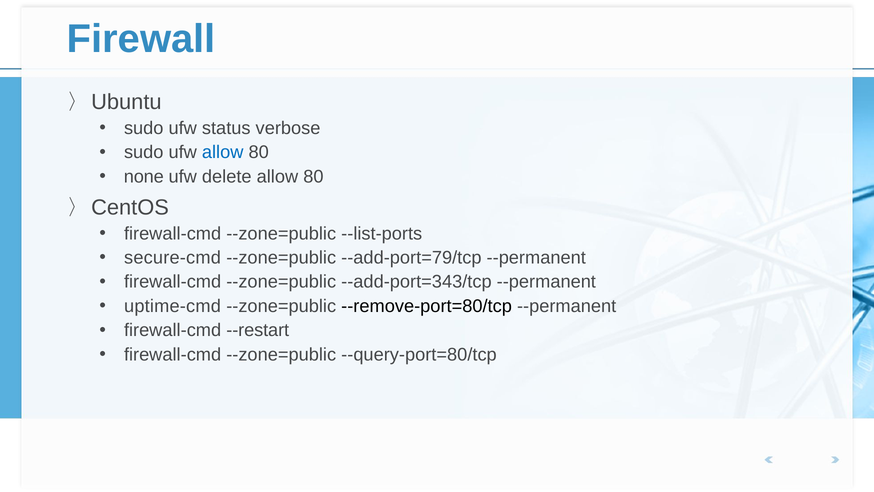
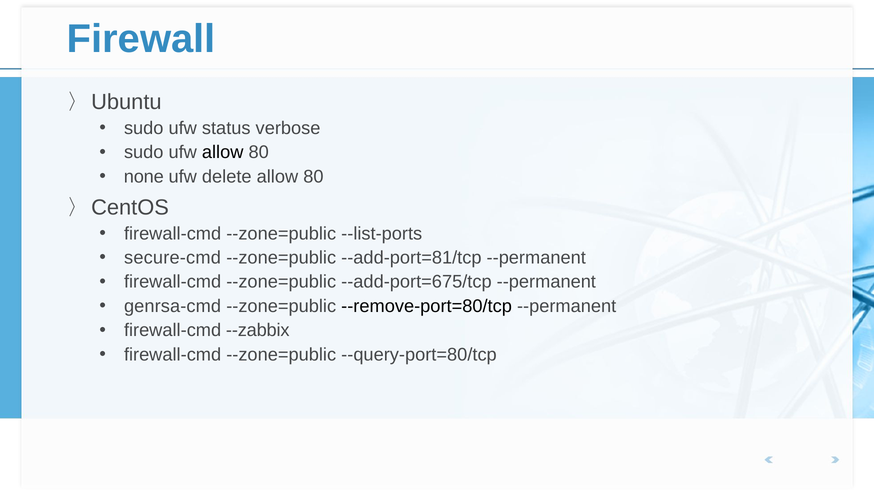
allow at (223, 152) colour: blue -> black
--add-port=79/tcp: --add-port=79/tcp -> --add-port=81/tcp
--add-port=343/tcp: --add-port=343/tcp -> --add-port=675/tcp
uptime-cmd: uptime-cmd -> genrsa-cmd
--restart: --restart -> --zabbix
